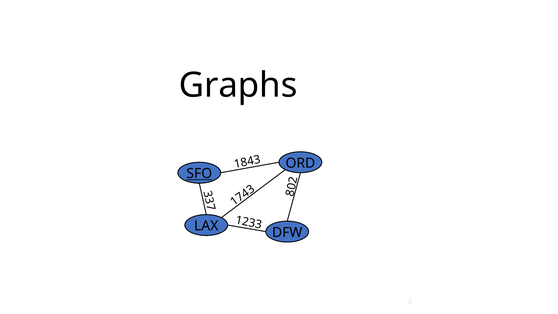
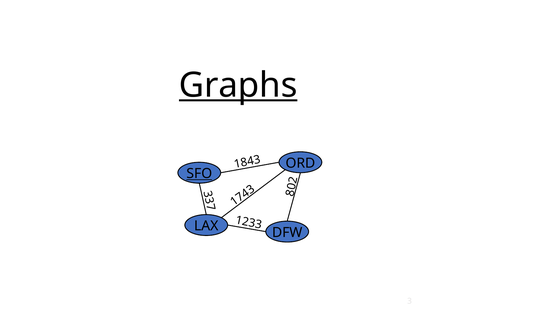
Graphs underline: none -> present
